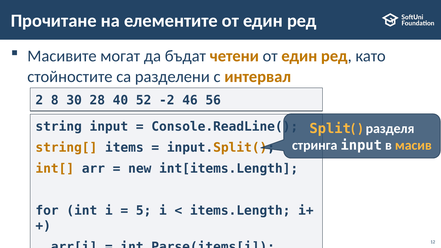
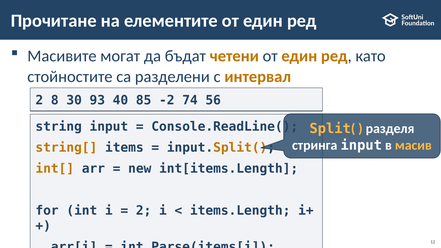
28: 28 -> 93
52: 52 -> 85
46: 46 -> 74
5 at (144, 211): 5 -> 2
